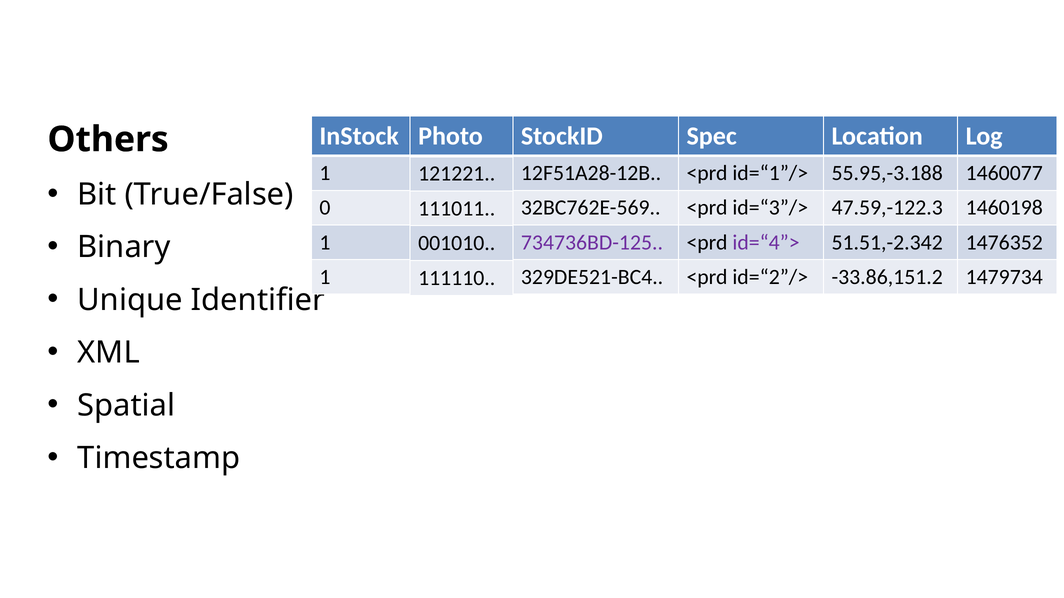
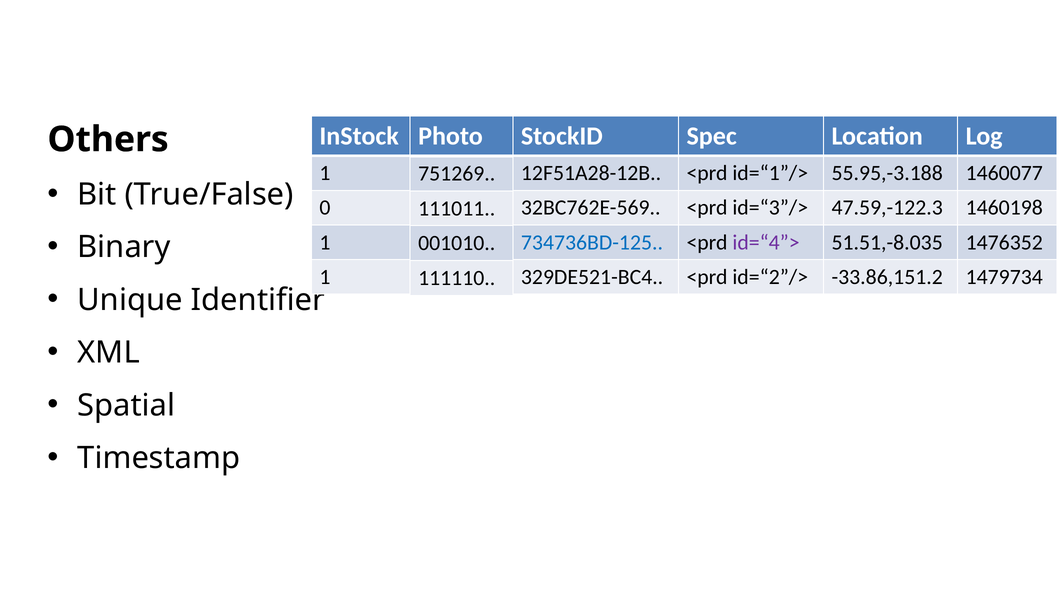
121221: 121221 -> 751269
734736BD-125 colour: purple -> blue
51.51,-2.342: 51.51,-2.342 -> 51.51,-8.035
